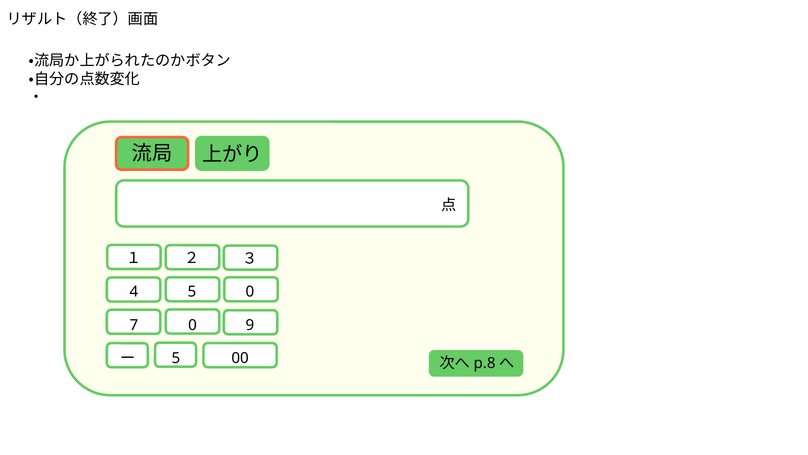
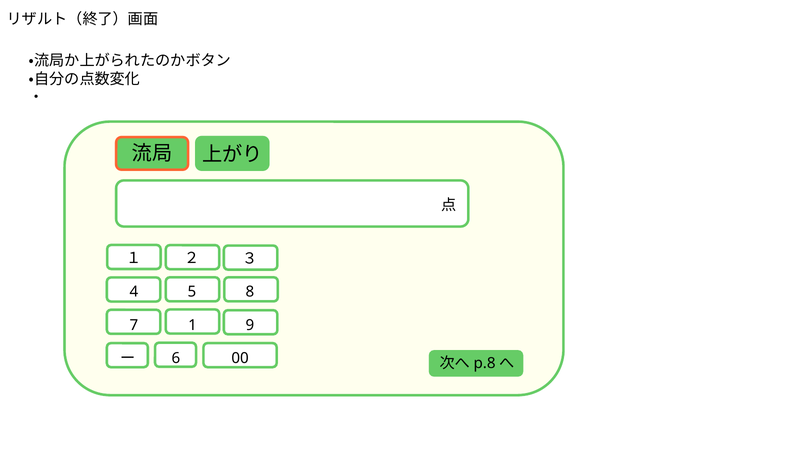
5 0: 0 -> 8
7 0: 0 -> 1
5 at (176, 358): 5 -> 6
